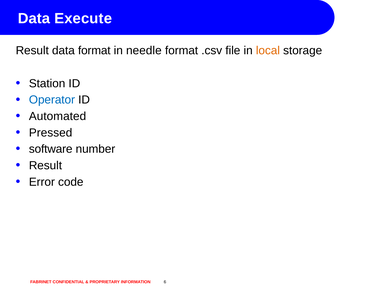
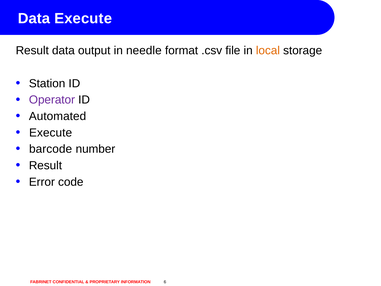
data format: format -> output
Operator colour: blue -> purple
Pressed at (51, 133): Pressed -> Execute
software: software -> barcode
